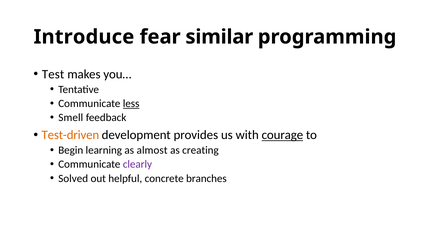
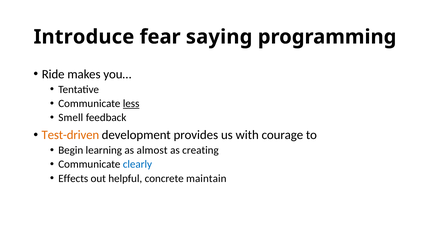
similar: similar -> saying
Test: Test -> Ride
courage underline: present -> none
clearly colour: purple -> blue
Solved: Solved -> Effects
branches: branches -> maintain
